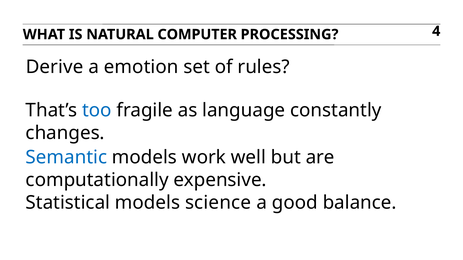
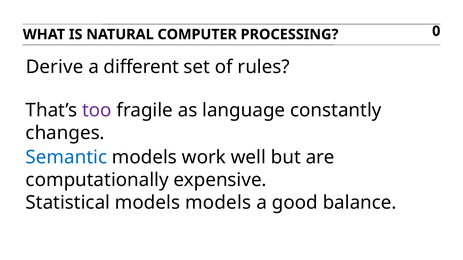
4: 4 -> 0
emotion: emotion -> different
too colour: blue -> purple
models science: science -> models
